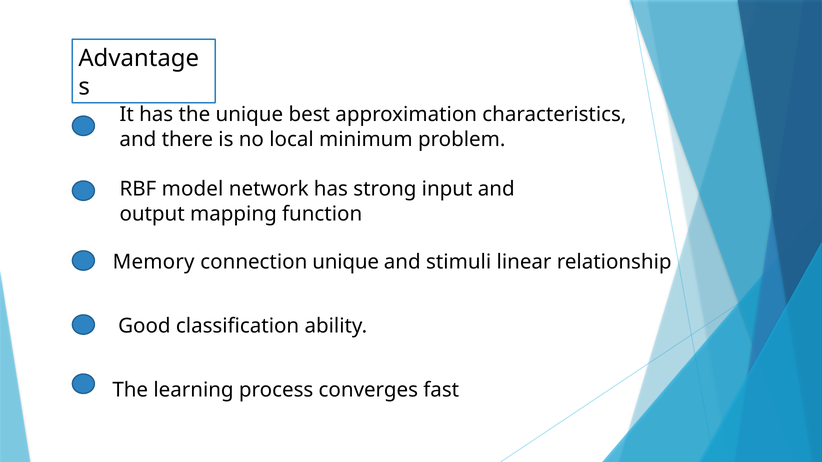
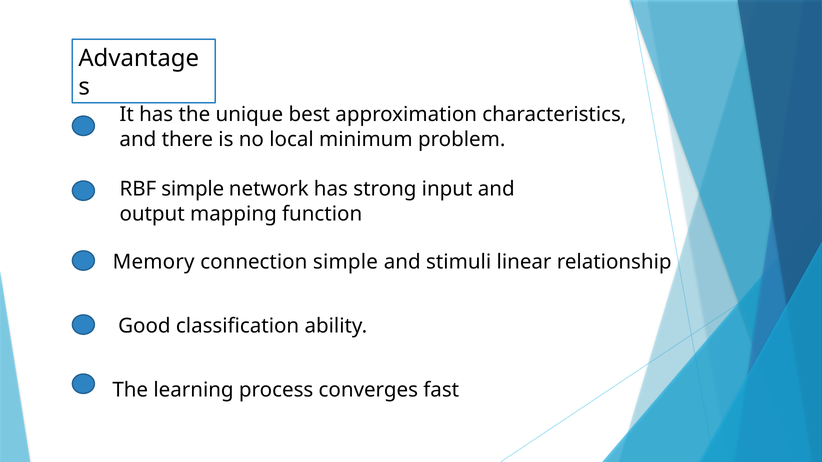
RBF model: model -> simple
connection unique: unique -> simple
